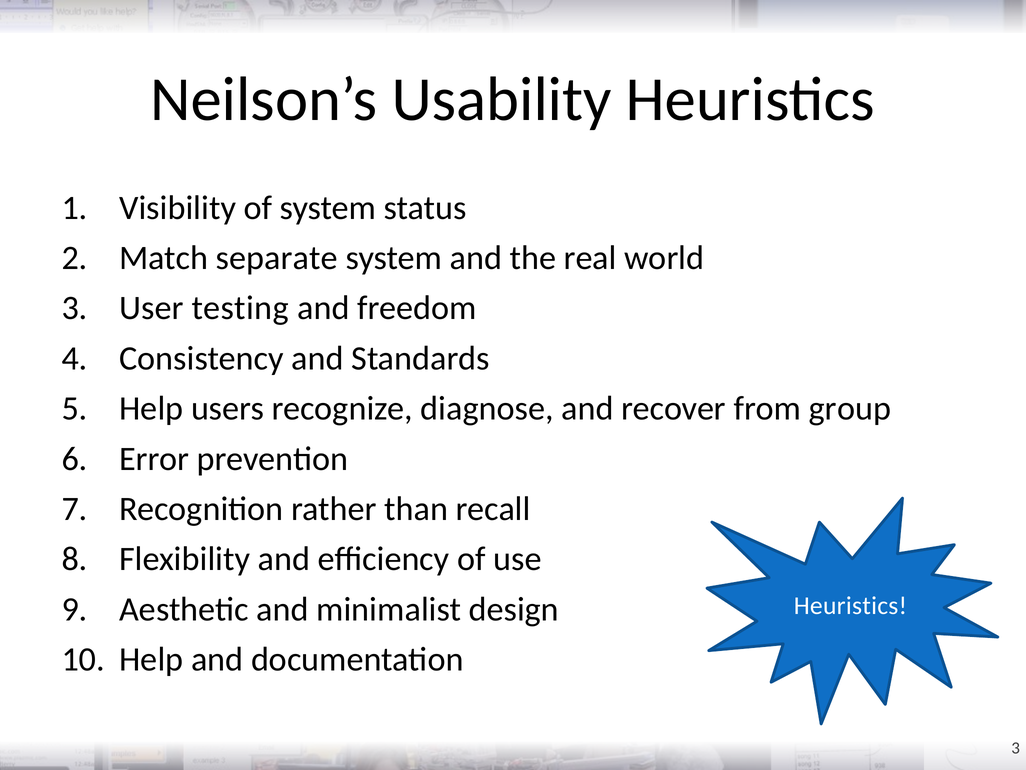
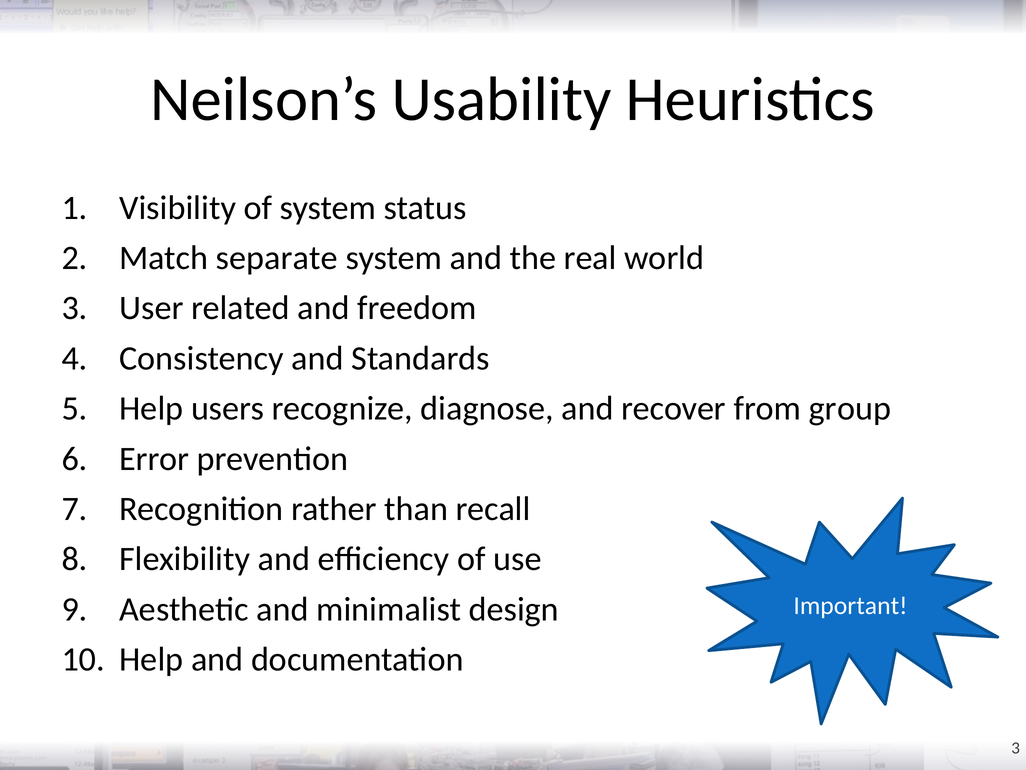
testing: testing -> related
Heuristics at (850, 605): Heuristics -> Important
